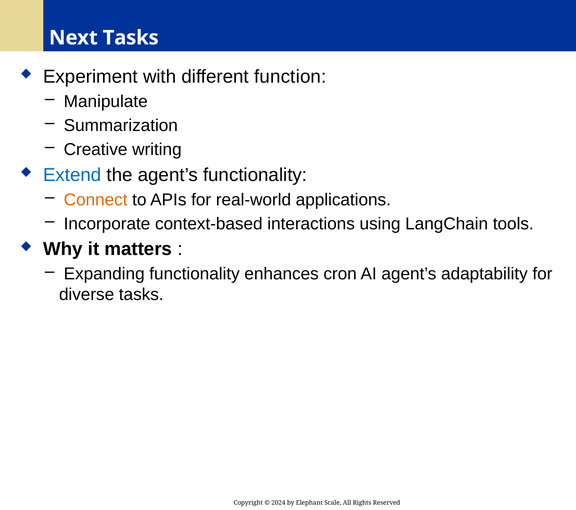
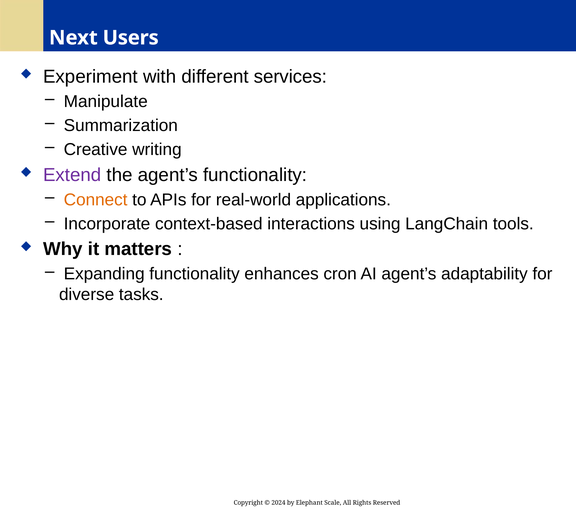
Next Tasks: Tasks -> Users
function: function -> services
Extend colour: blue -> purple
